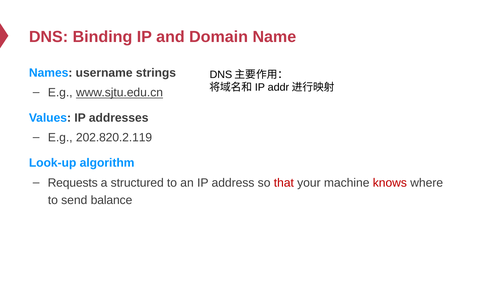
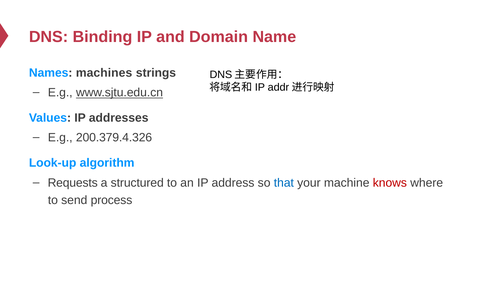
username: username -> machines
202.820.2.119: 202.820.2.119 -> 200.379.4.326
that colour: red -> blue
balance: balance -> process
